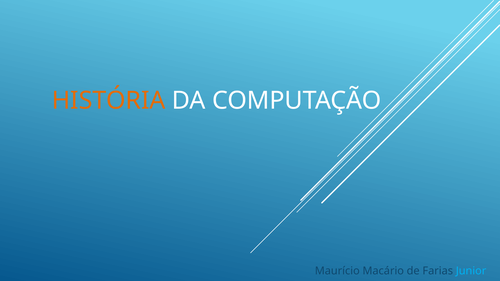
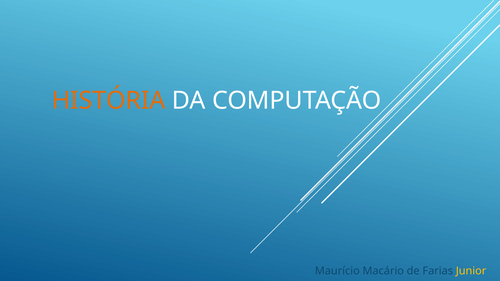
Junior colour: light blue -> yellow
